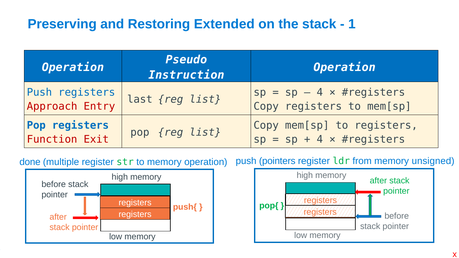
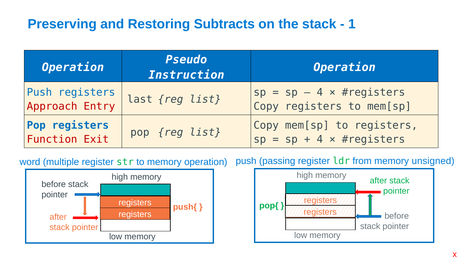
Extended: Extended -> Subtracts
done: done -> word
pointers: pointers -> passing
